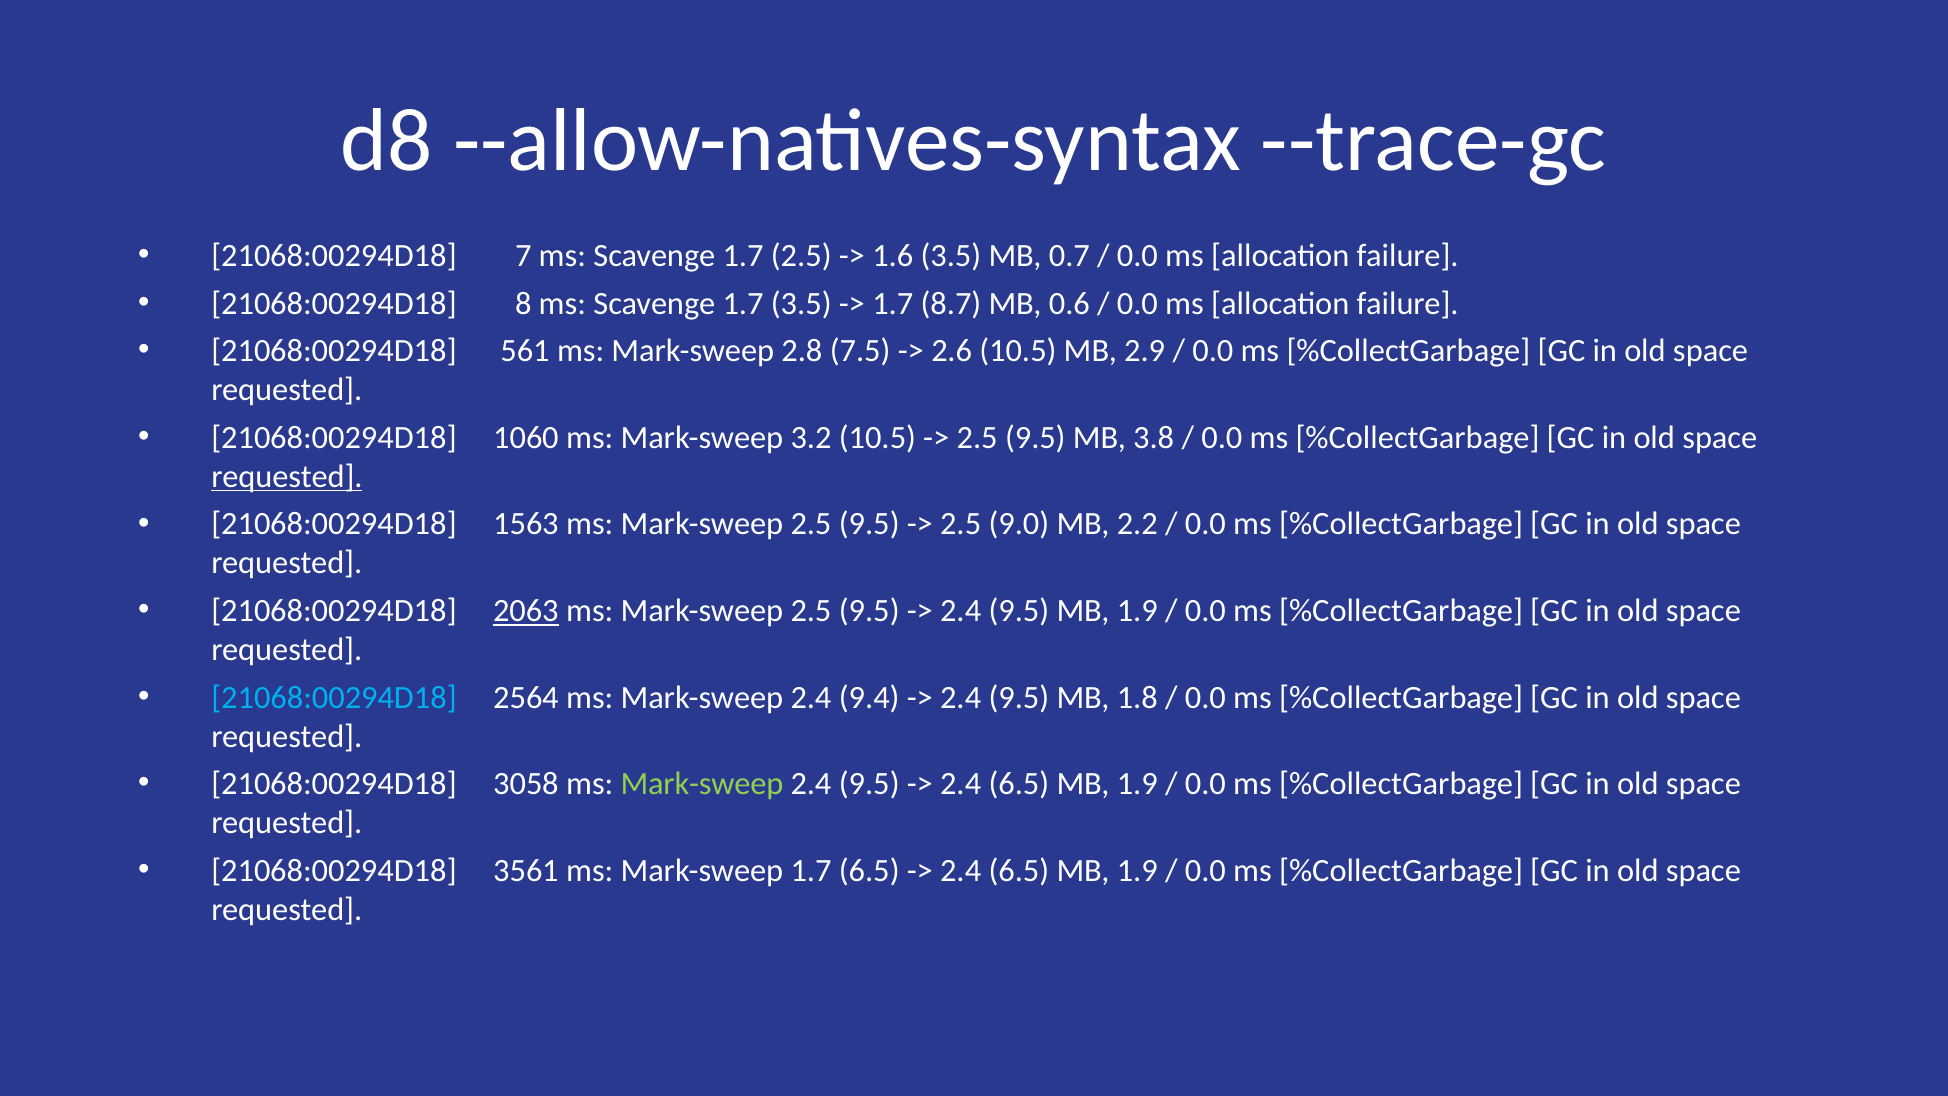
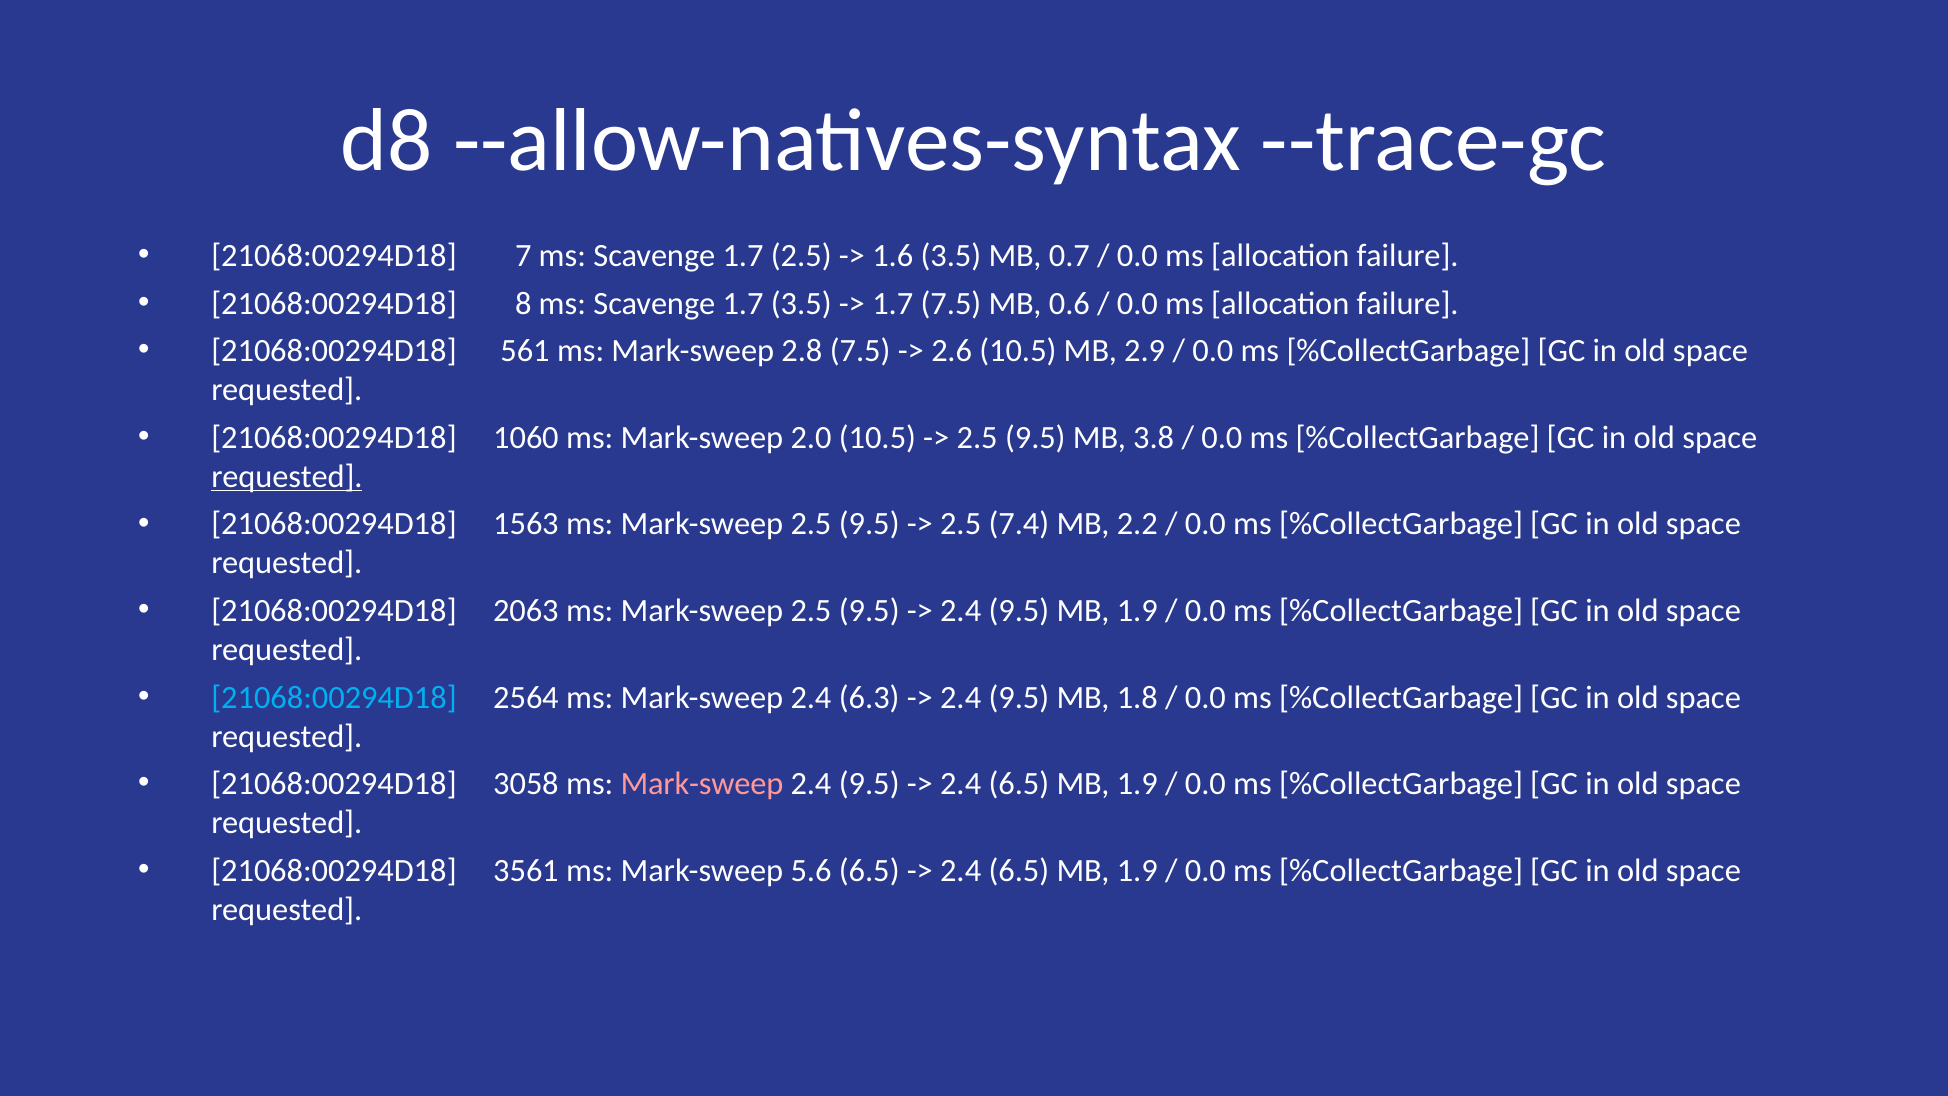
1.7 8.7: 8.7 -> 7.5
3.2: 3.2 -> 2.0
9.0: 9.0 -> 7.4
2063 underline: present -> none
9.4: 9.4 -> 6.3
Mark-sweep at (702, 784) colour: light green -> pink
Mark-sweep 1.7: 1.7 -> 5.6
